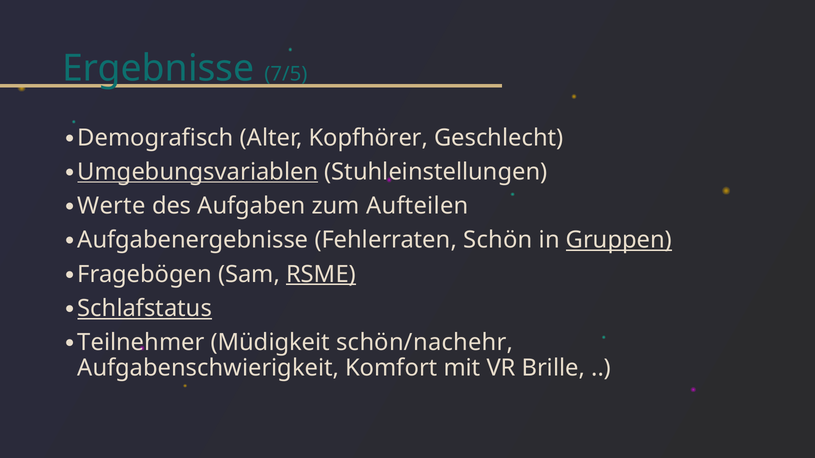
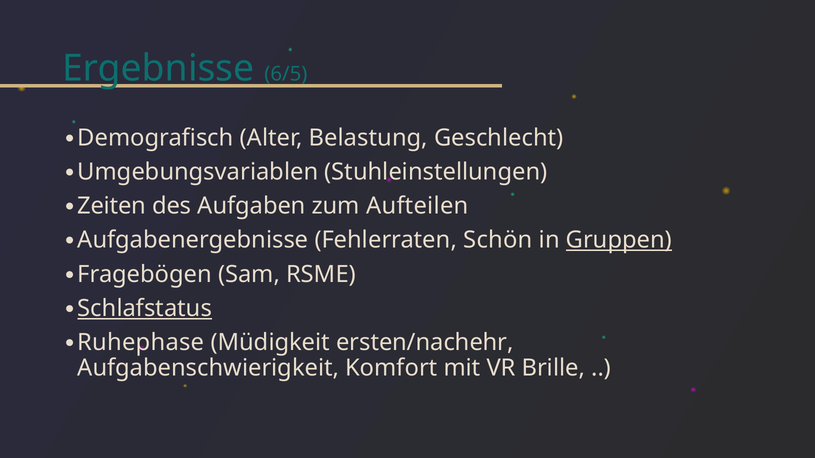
7/5: 7/5 -> 6/5
Kopfhörer: Kopfhörer -> Belastung
Umgebungsvariablen underline: present -> none
Werte: Werte -> Zeiten
RSME underline: present -> none
Teilnehmer: Teilnehmer -> Ruhephase
schön/nachehr: schön/nachehr -> ersten/nachehr
